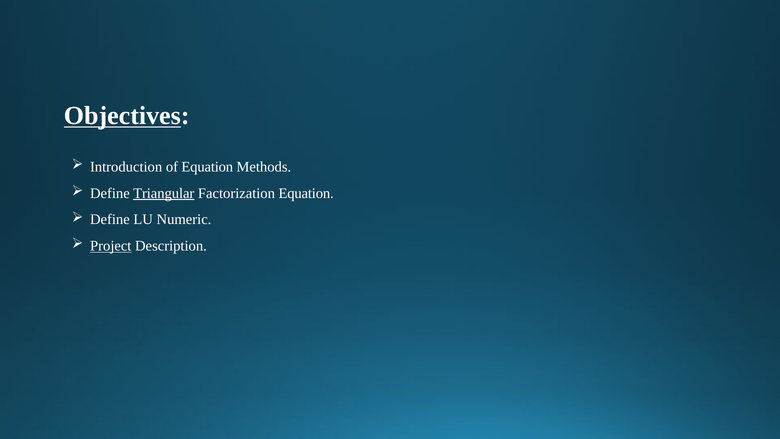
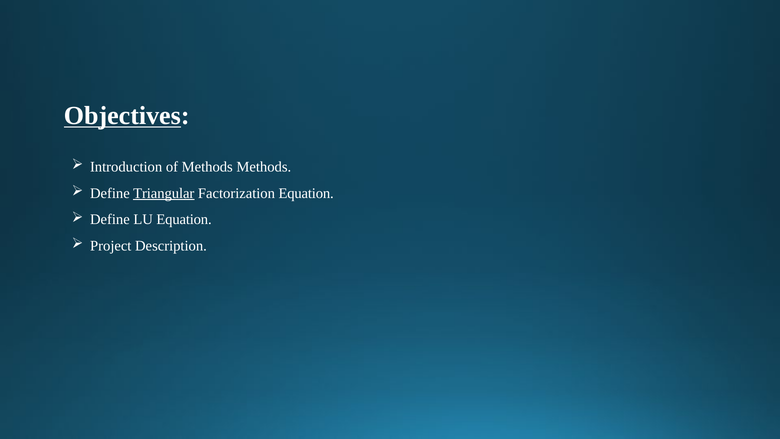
of Equation: Equation -> Methods
LU Numeric: Numeric -> Equation
Project underline: present -> none
